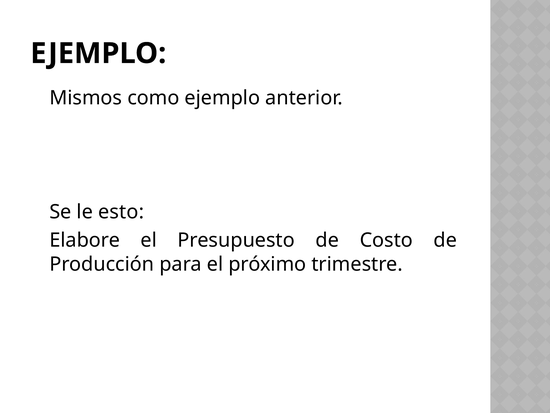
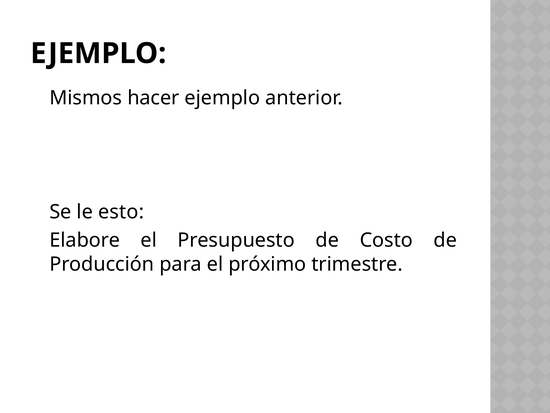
como: como -> hacer
